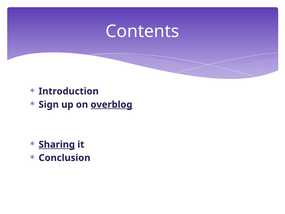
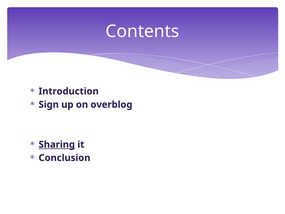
overblog underline: present -> none
